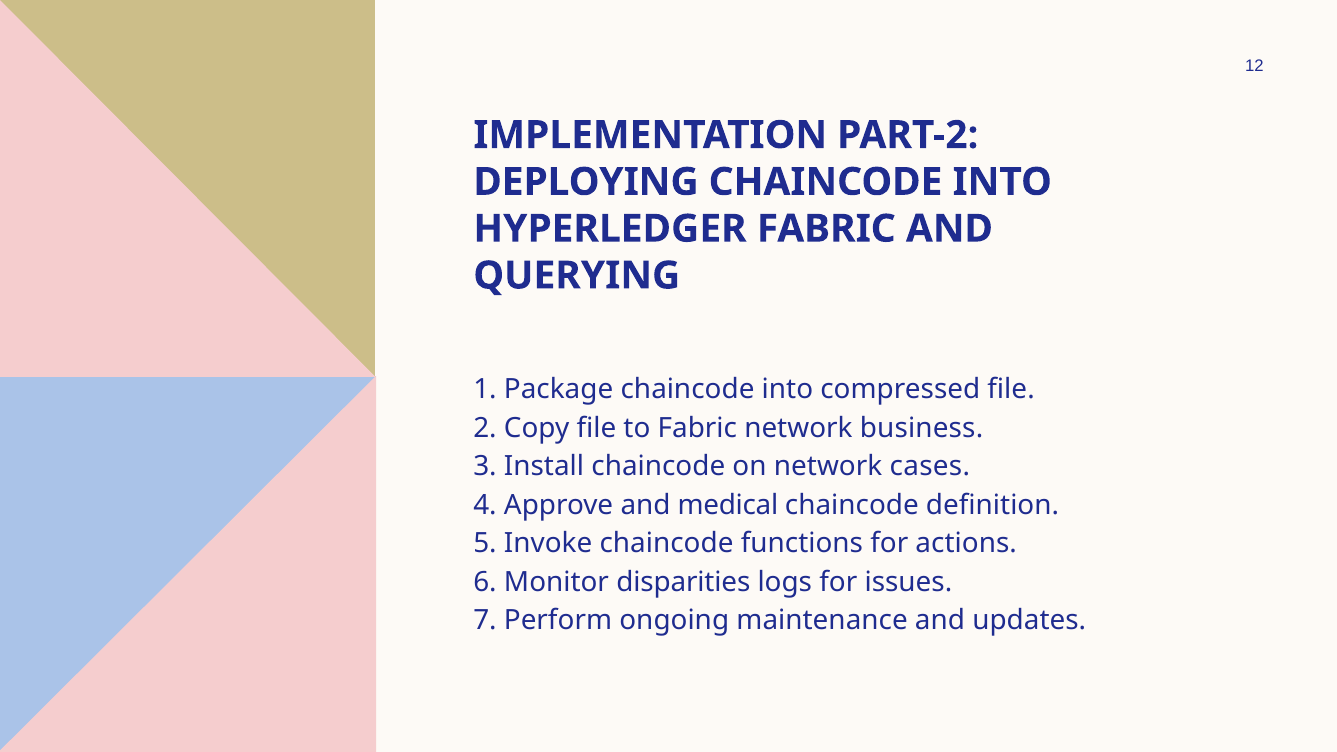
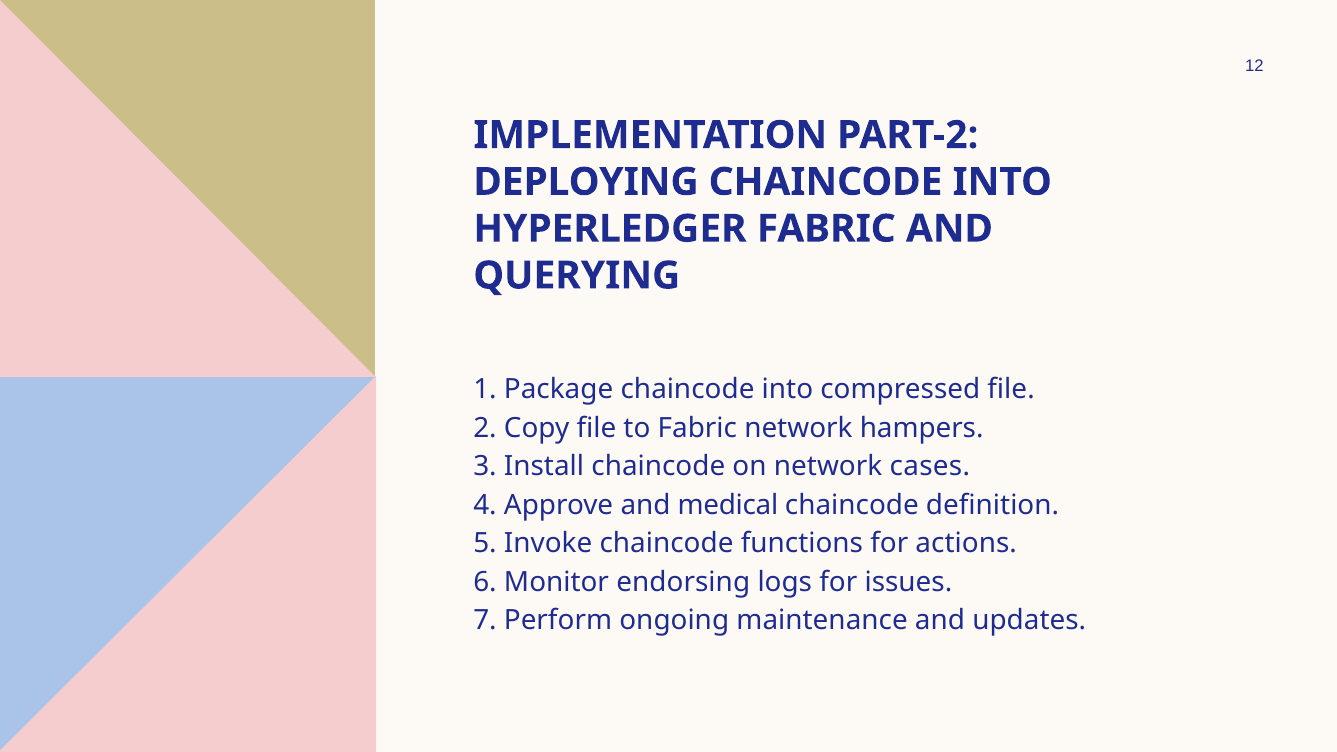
business: business -> hampers
disparities: disparities -> endorsing
